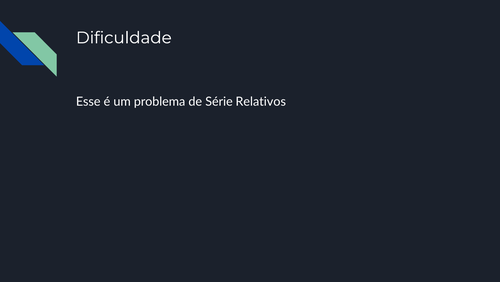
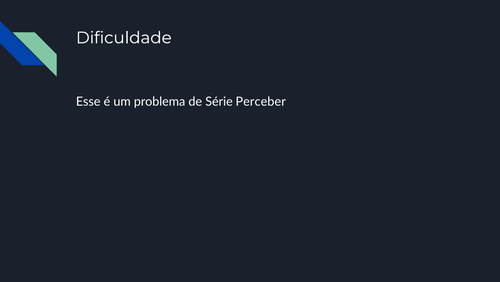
Relativos: Relativos -> Perceber
